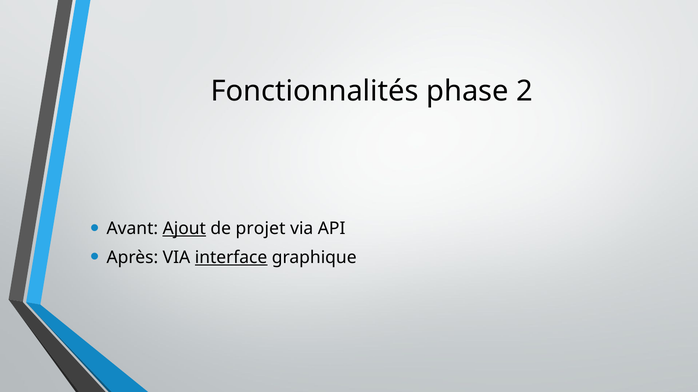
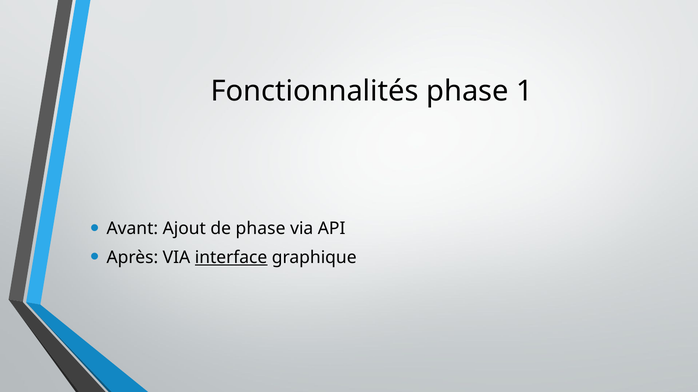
2: 2 -> 1
Ajout underline: present -> none
de projet: projet -> phase
